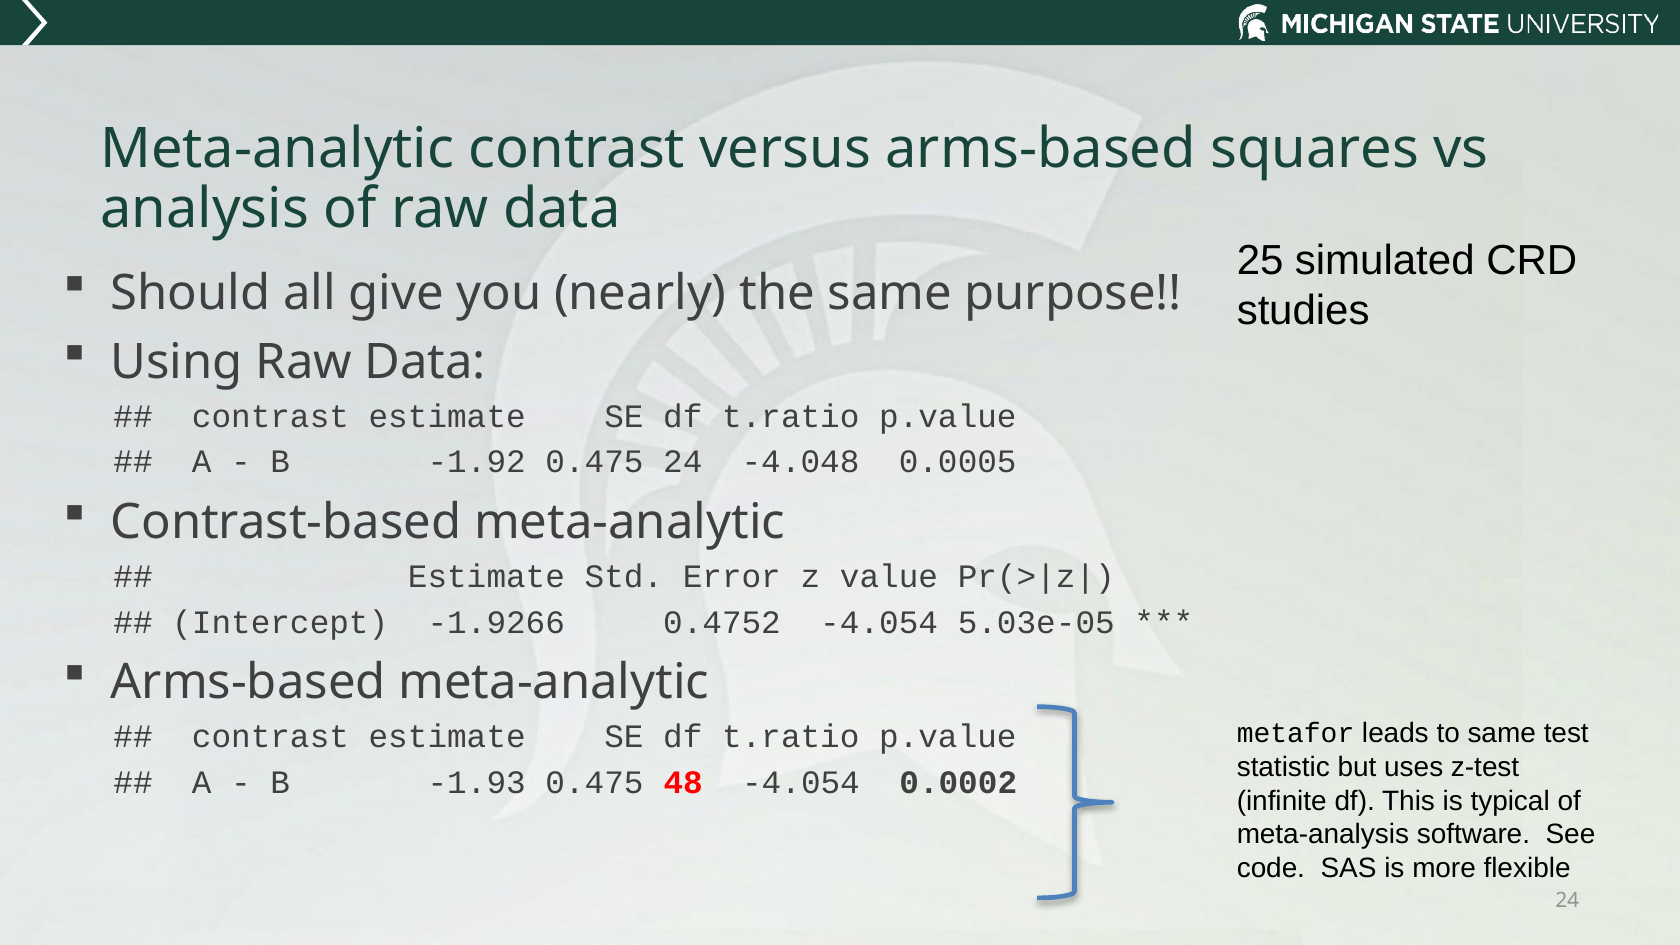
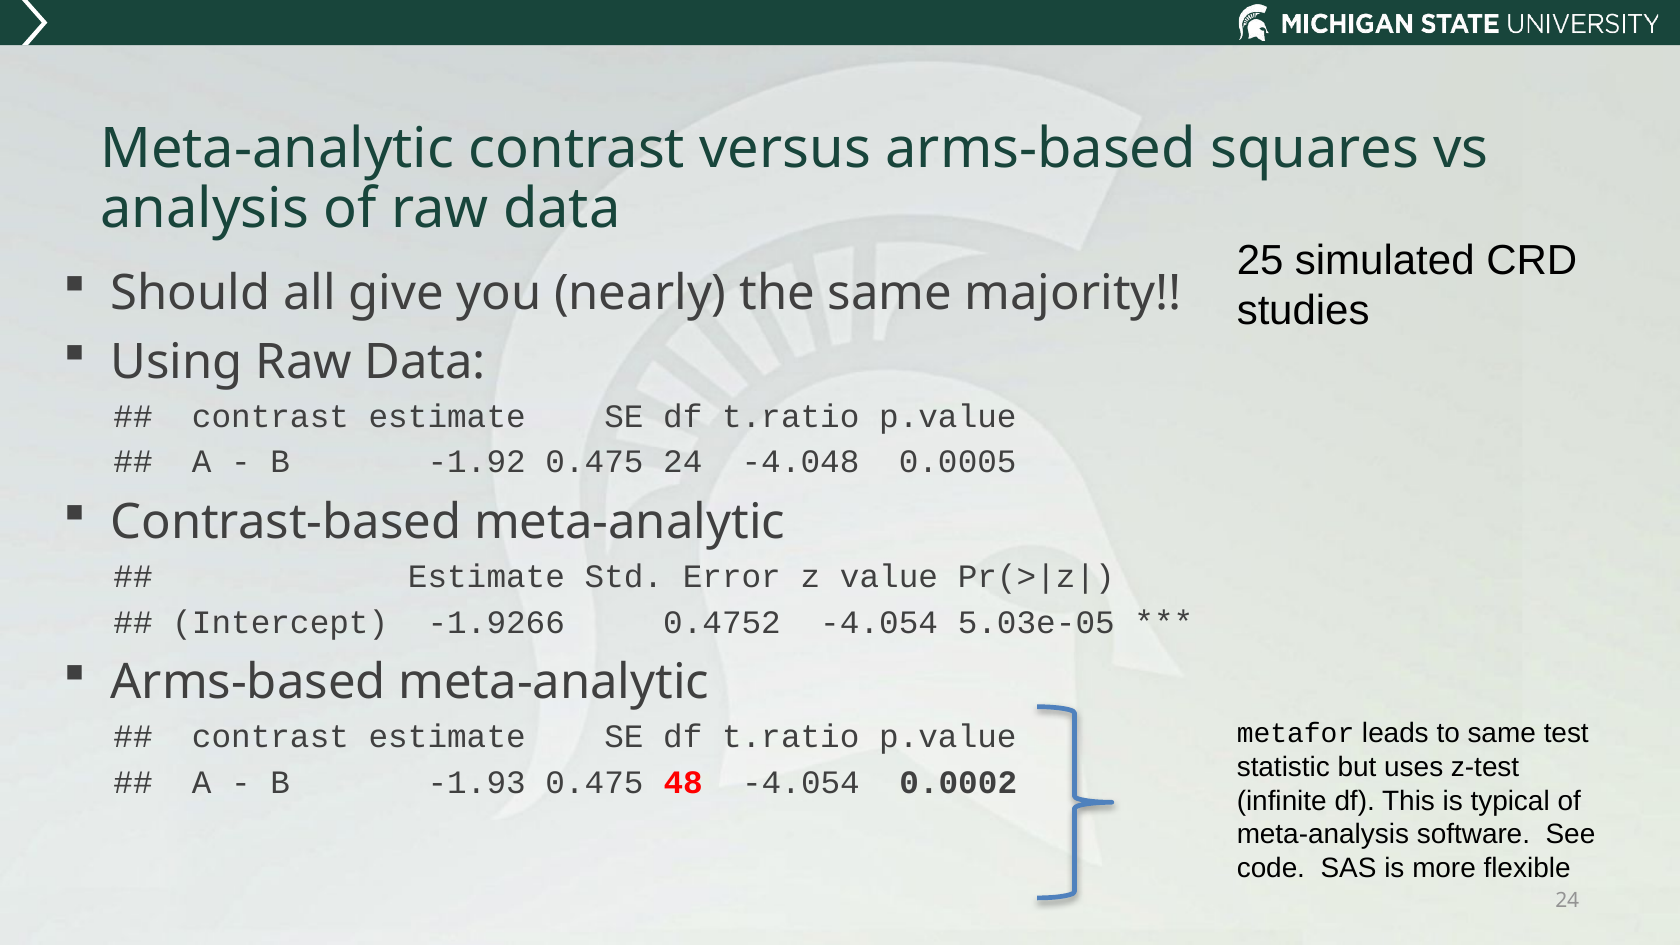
purpose: purpose -> majority
